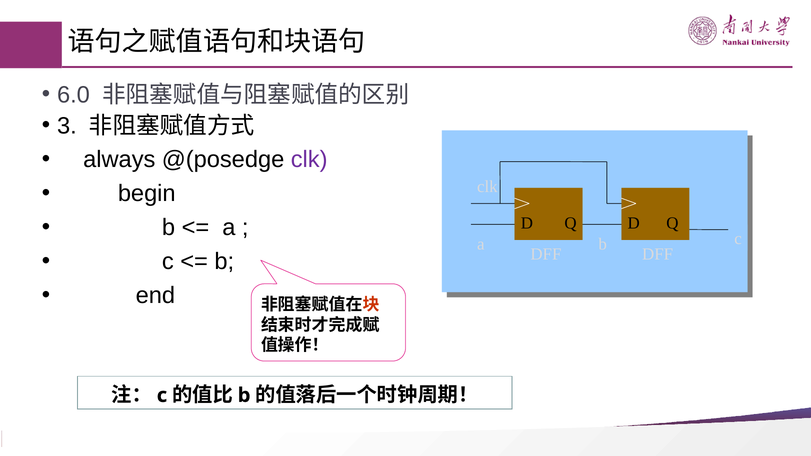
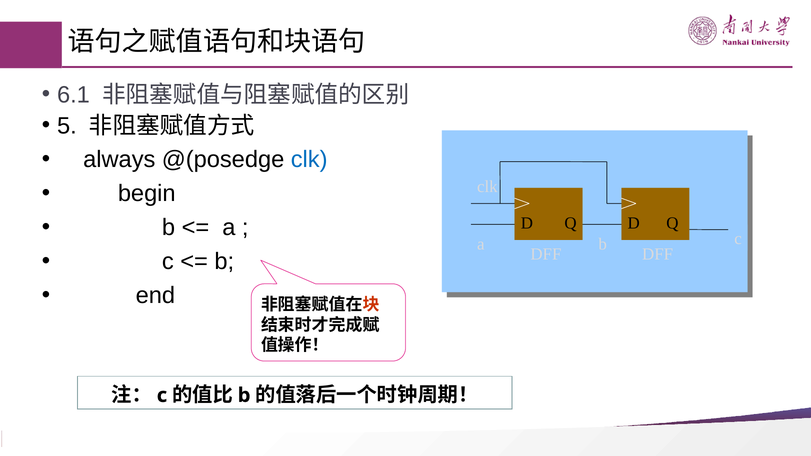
6.0: 6.0 -> 6.1
3: 3 -> 5
clk at (309, 160) colour: purple -> blue
